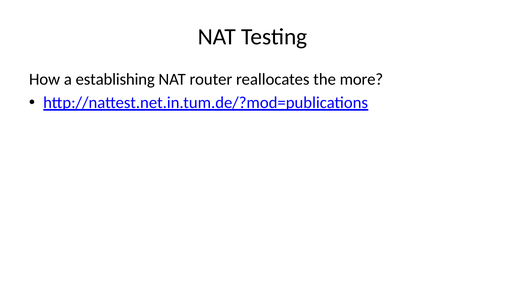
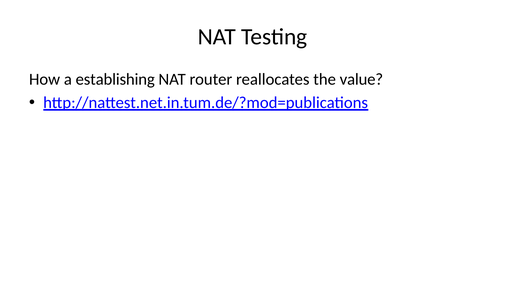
more: more -> value
